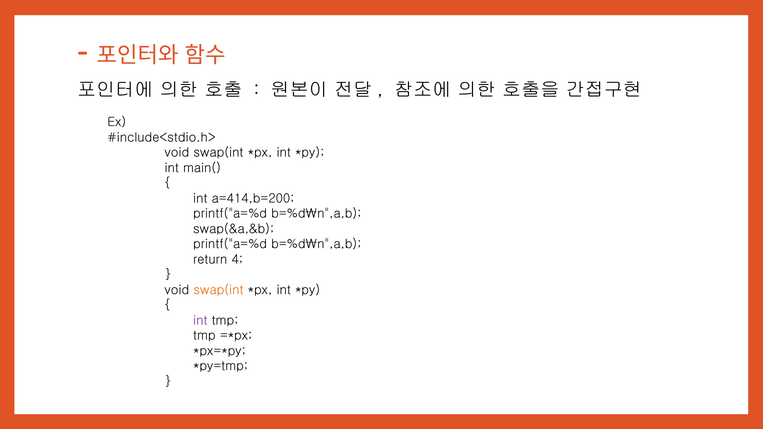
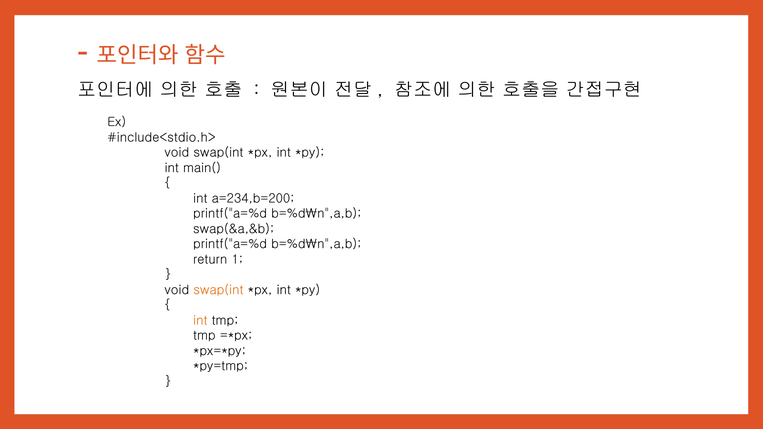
a=414,b=200: a=414,b=200 -> a=234,b=200
4: 4 -> 1
int at (200, 321) colour: purple -> orange
